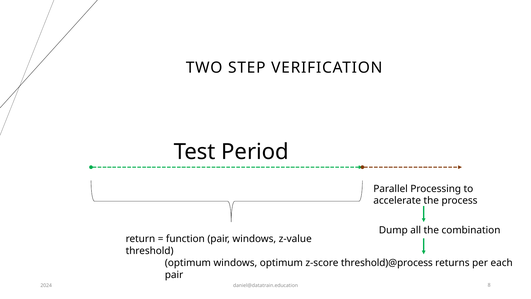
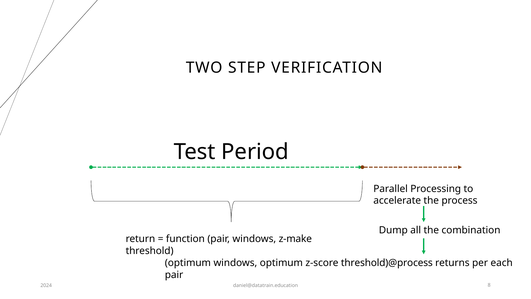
z-value: z-value -> z-make
